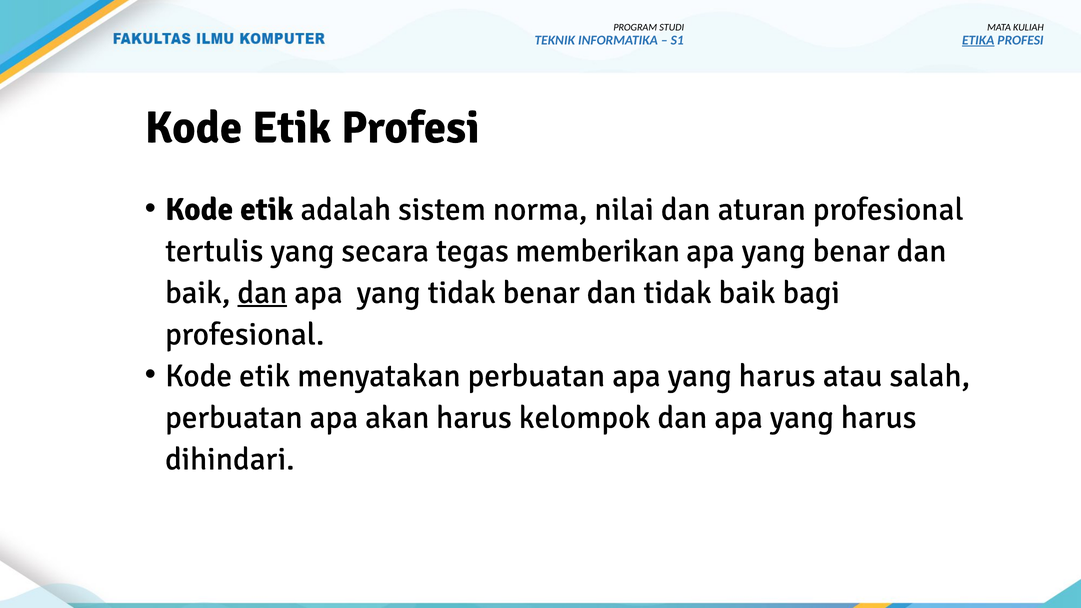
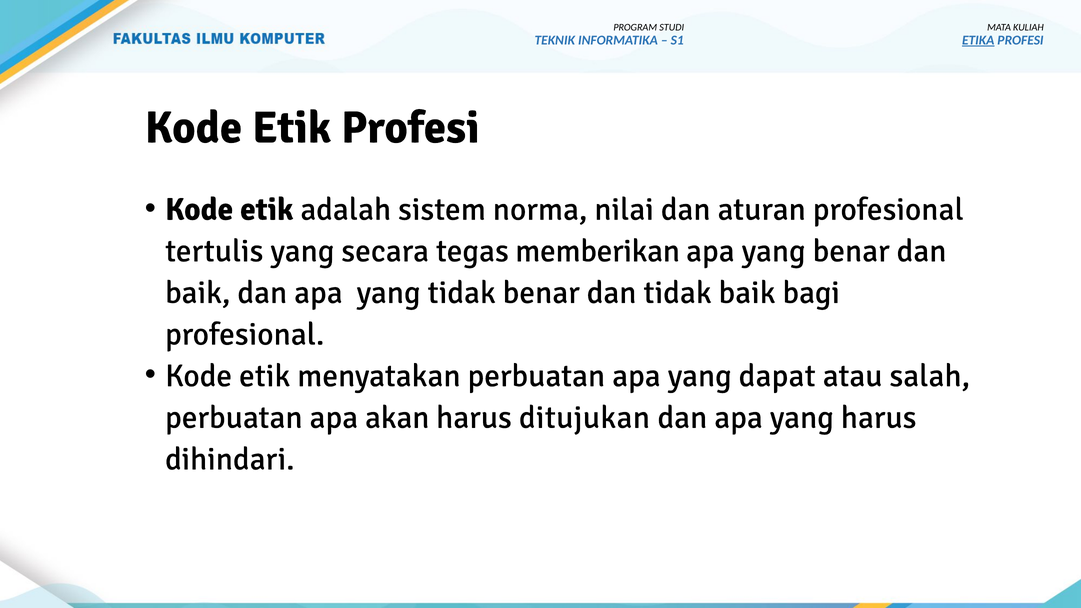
dan at (262, 293) underline: present -> none
perbuatan apa yang harus: harus -> dapat
kelompok: kelompok -> ditujukan
